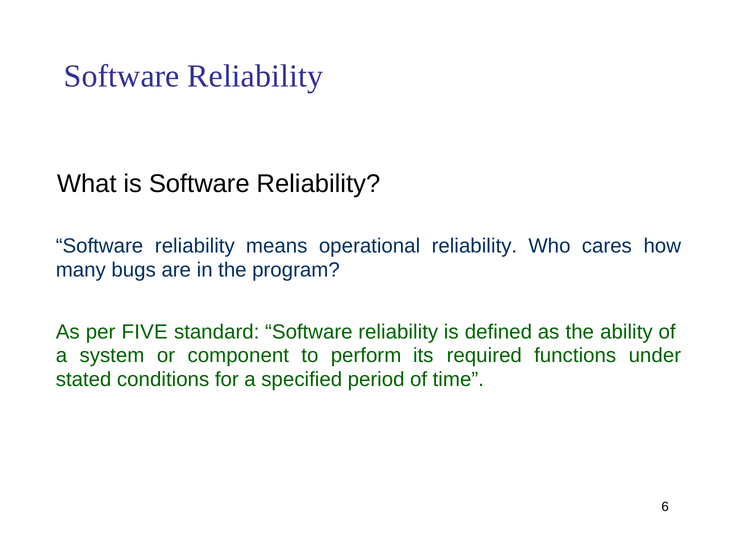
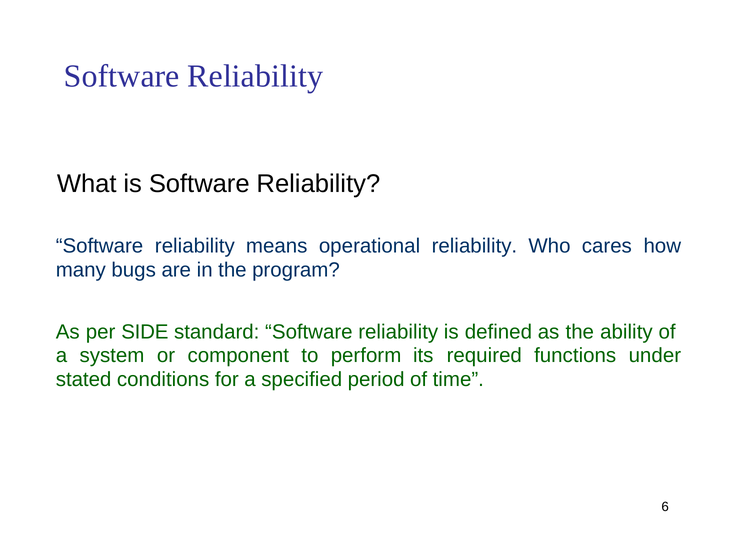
FIVE: FIVE -> SIDE
